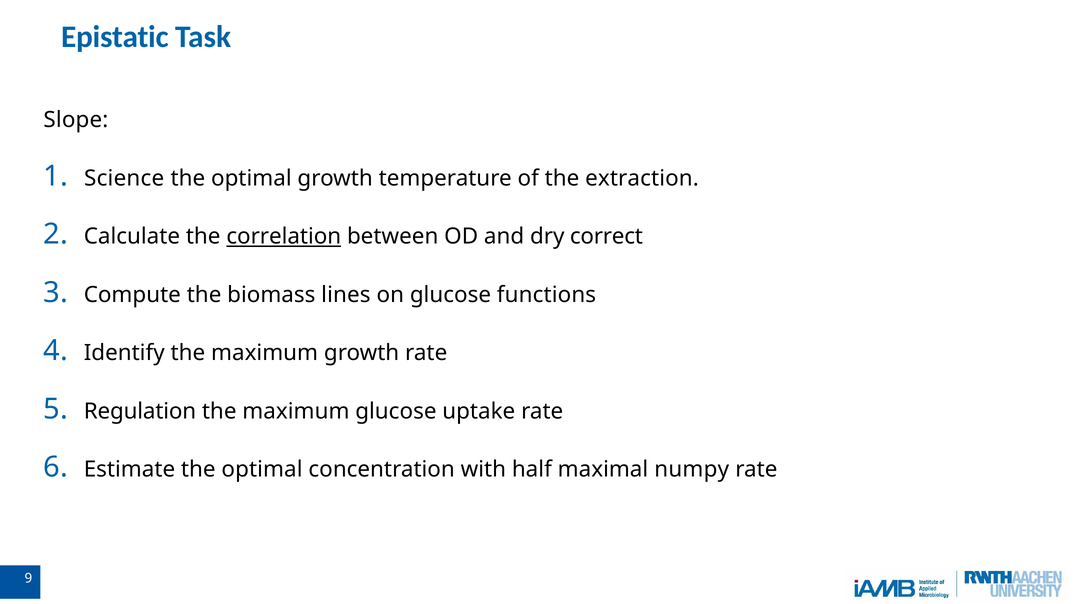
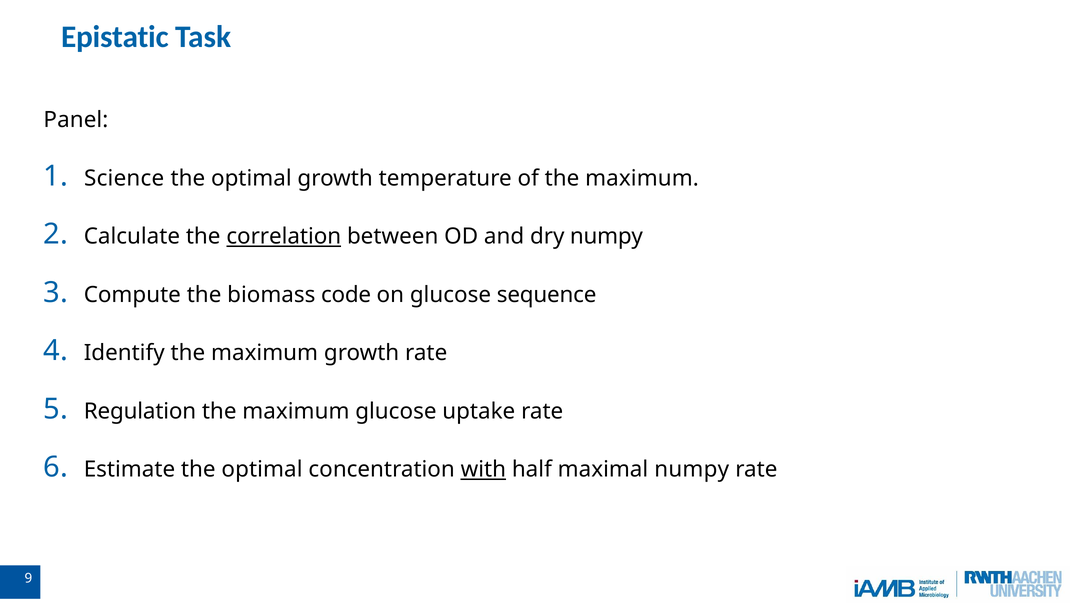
Slope: Slope -> Panel
of the extraction: extraction -> maximum
dry correct: correct -> numpy
lines: lines -> code
functions: functions -> sequence
with underline: none -> present
